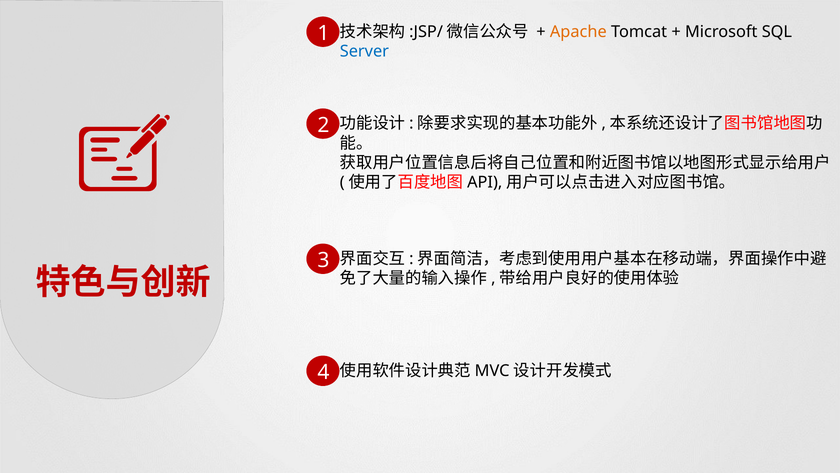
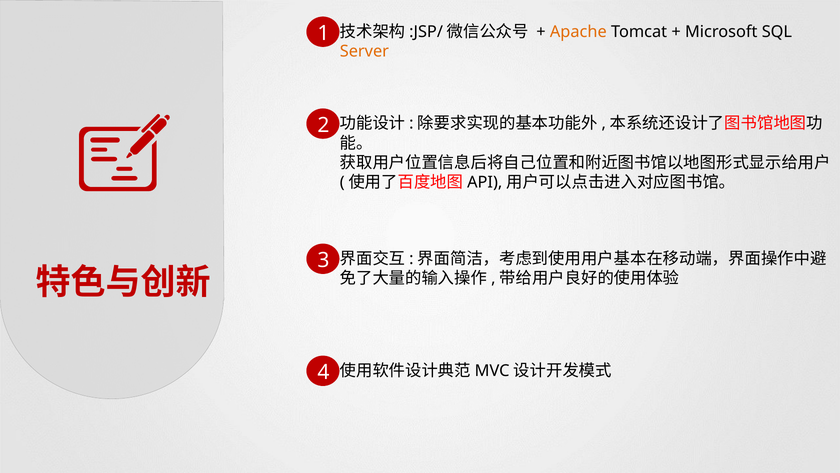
Server colour: blue -> orange
